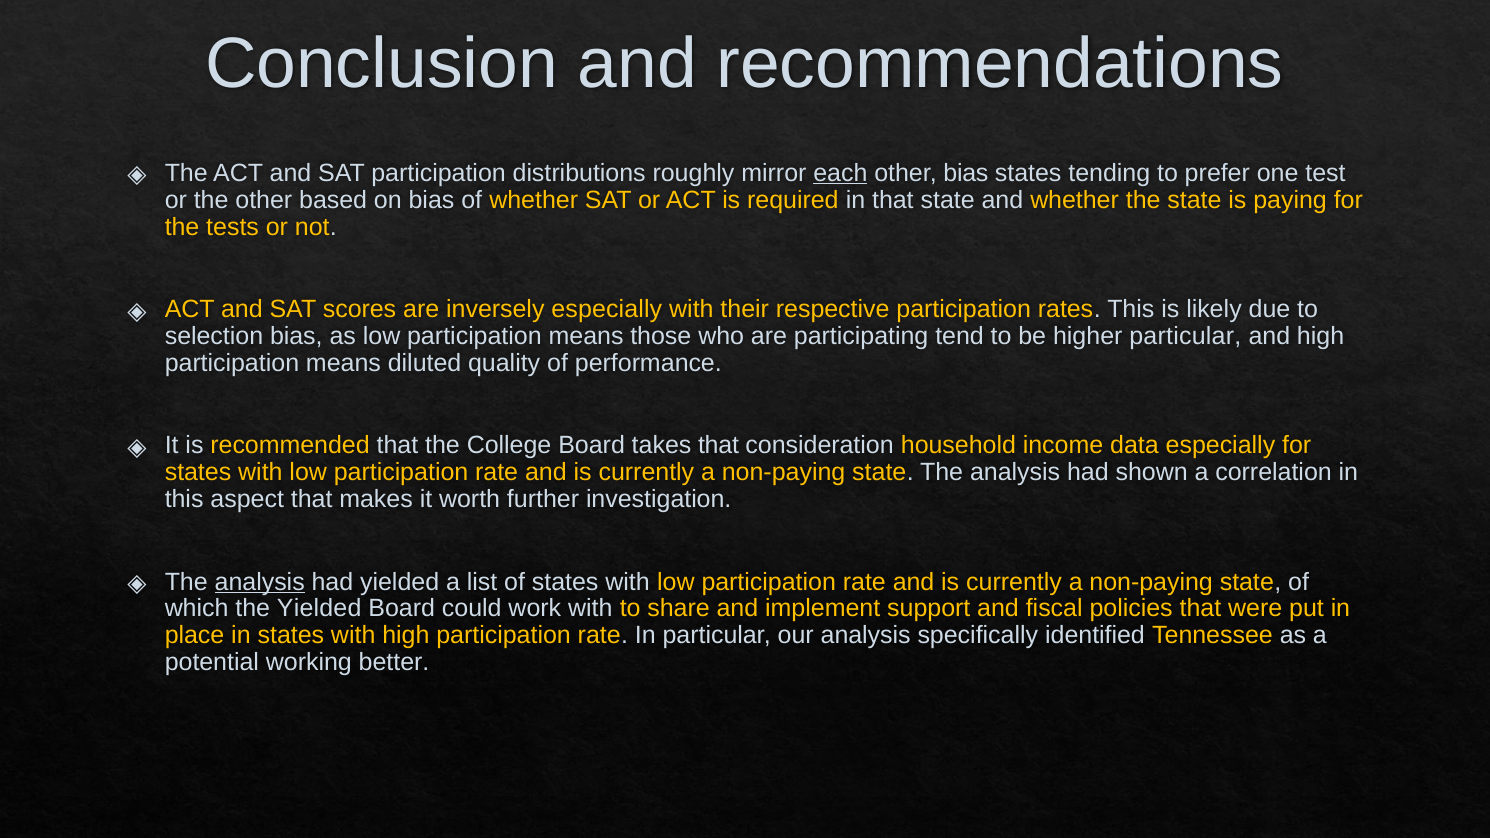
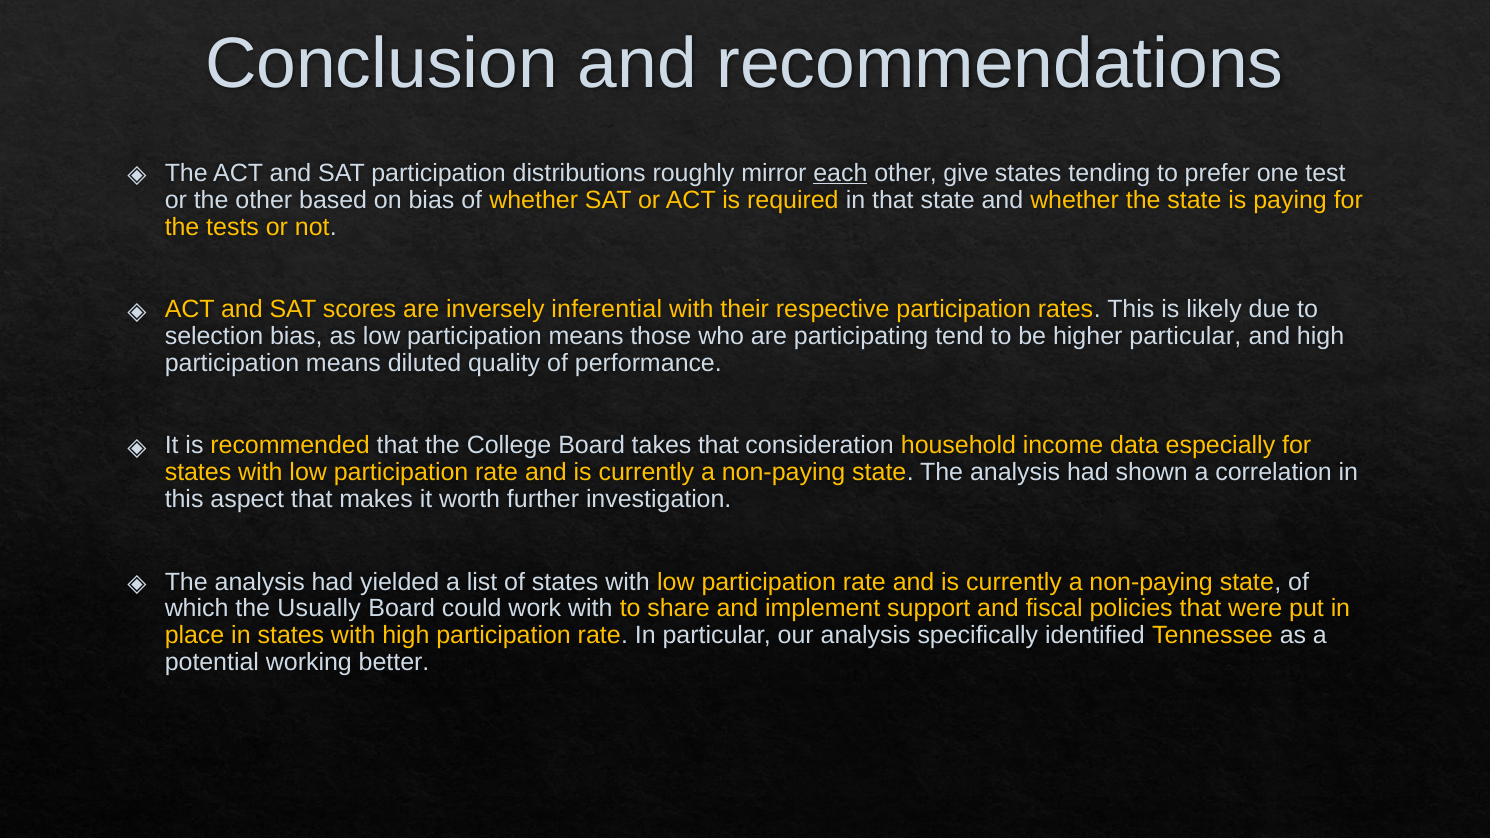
other bias: bias -> give
inversely especially: especially -> inferential
analysis at (260, 582) underline: present -> none
the Yielded: Yielded -> Usually
